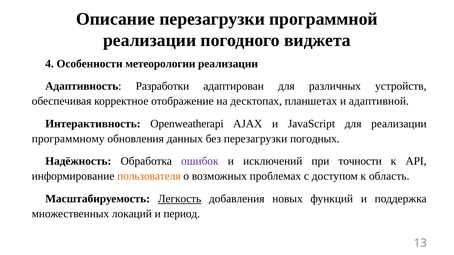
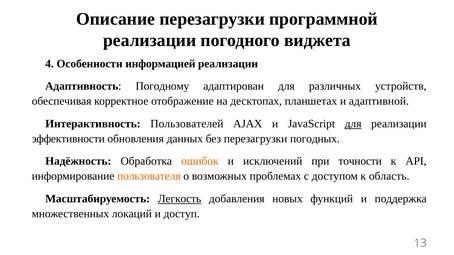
метеорологии: метеорологии -> информацией
Разработки: Разработки -> Погодному
Openweatherapi: Openweatherapi -> Пользователей
для at (353, 124) underline: none -> present
программному: программному -> эффективности
ошибок colour: purple -> orange
период: период -> доступ
